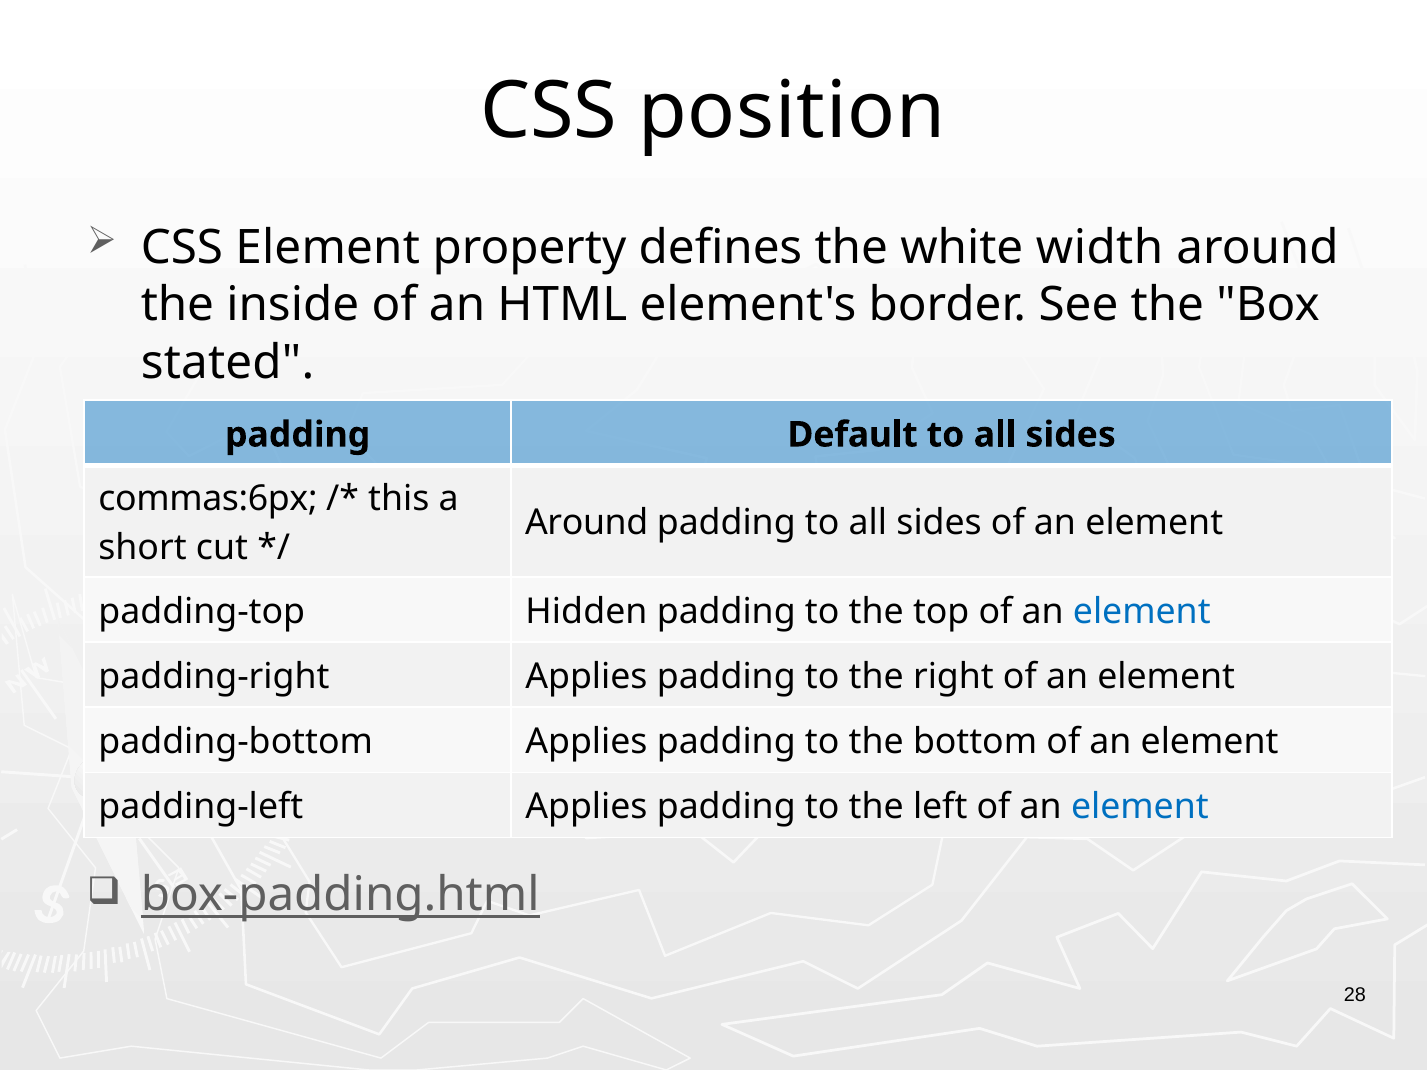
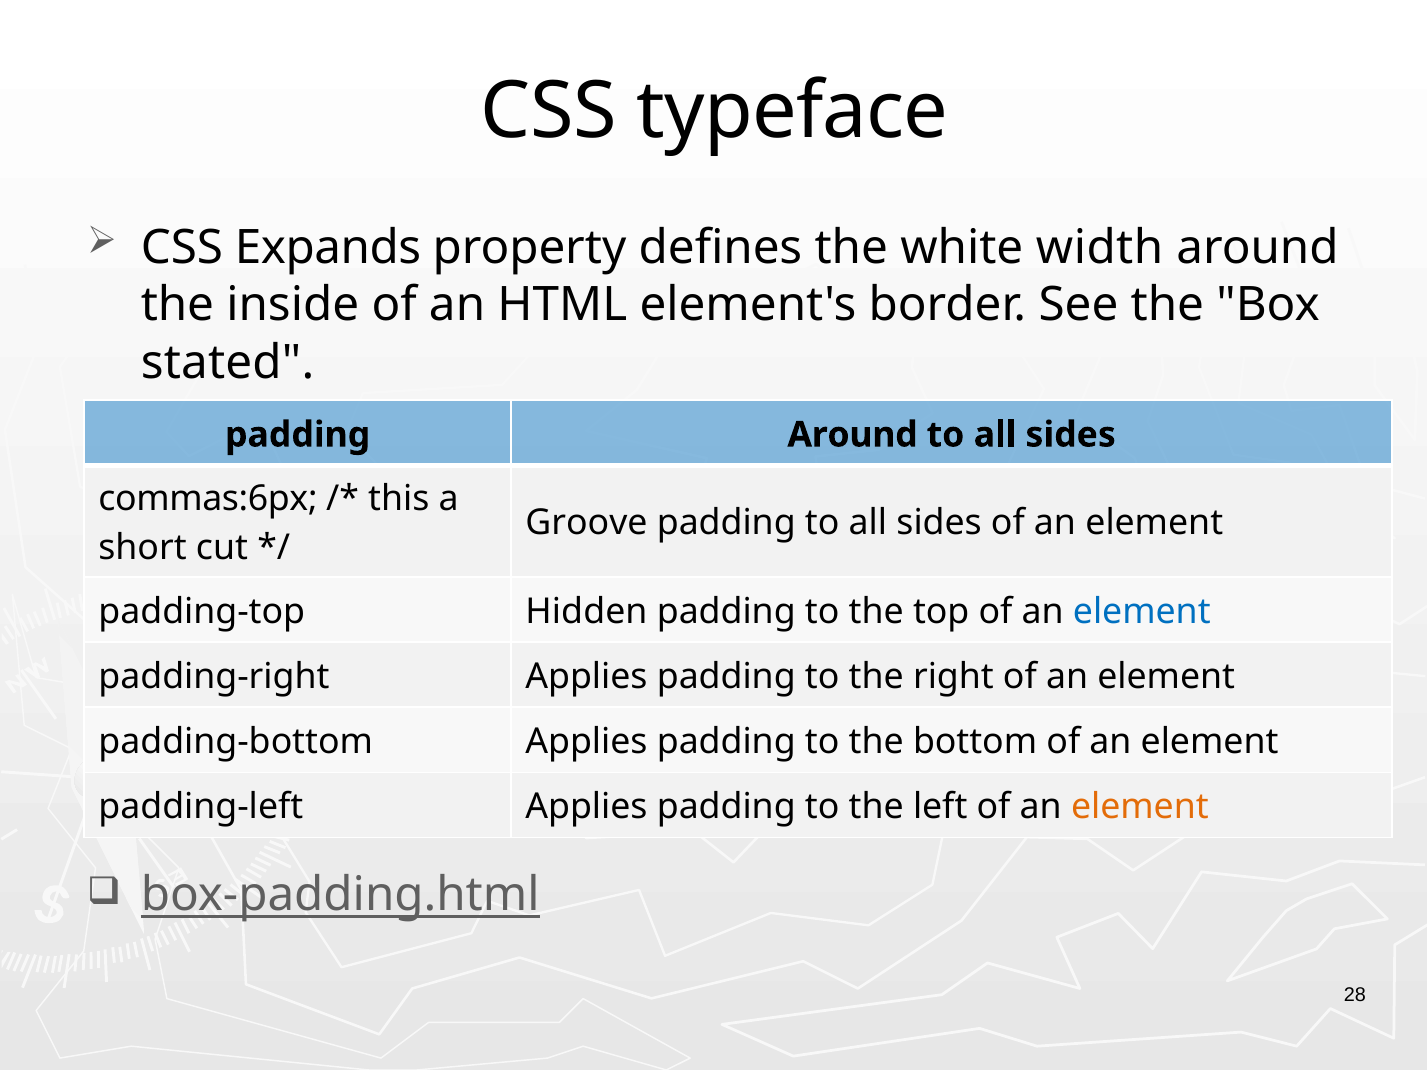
position: position -> typeface
CSS Element: Element -> Expands
padding Default: Default -> Around
Around at (587, 523): Around -> Groove
element at (1140, 807) colour: blue -> orange
